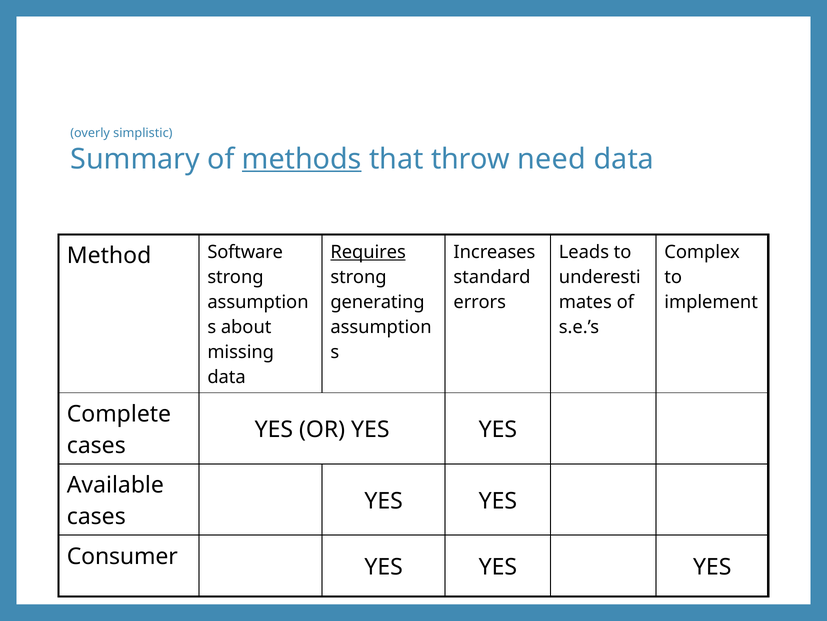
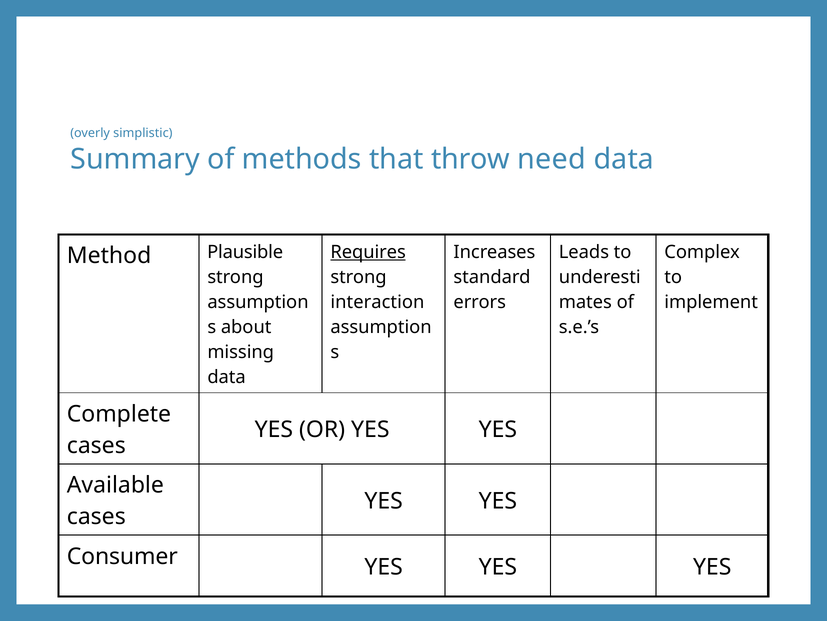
methods underline: present -> none
Software: Software -> Plausible
generating: generating -> interaction
